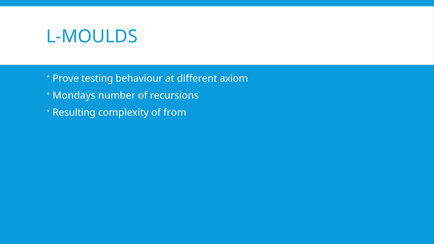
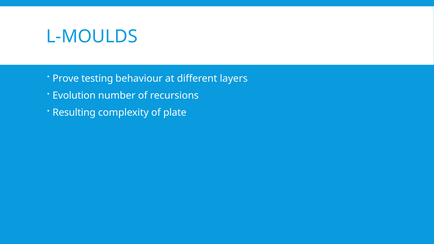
axiom: axiom -> layers
Mondays: Mondays -> Evolution
from: from -> plate
